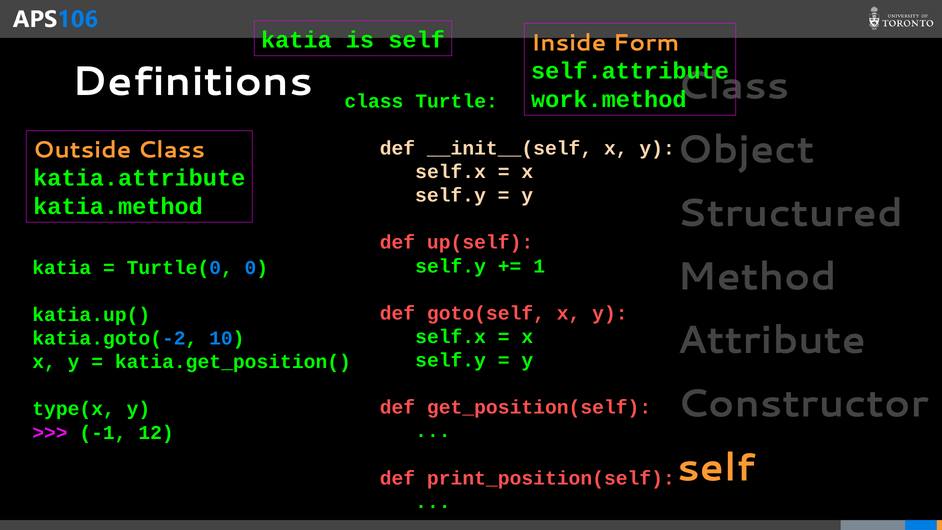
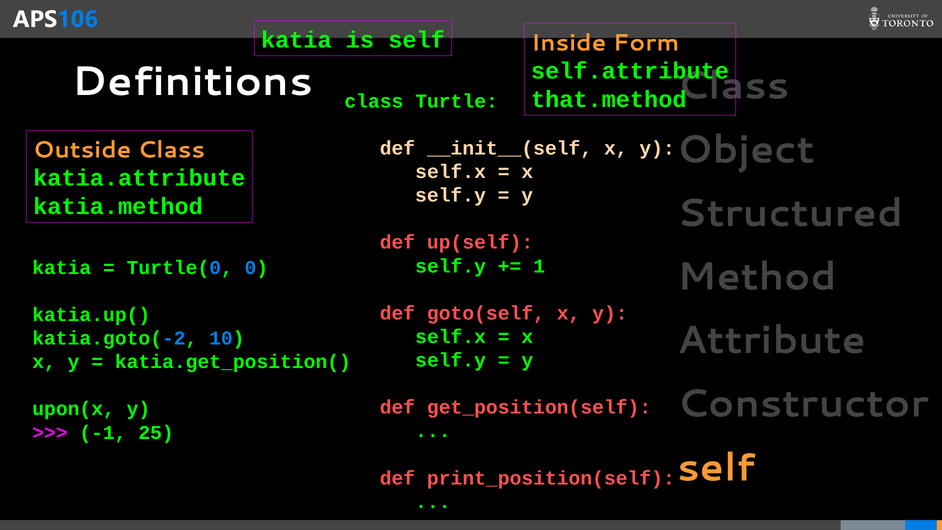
work.method: work.method -> that.method
type(x: type(x -> upon(x
12: 12 -> 25
